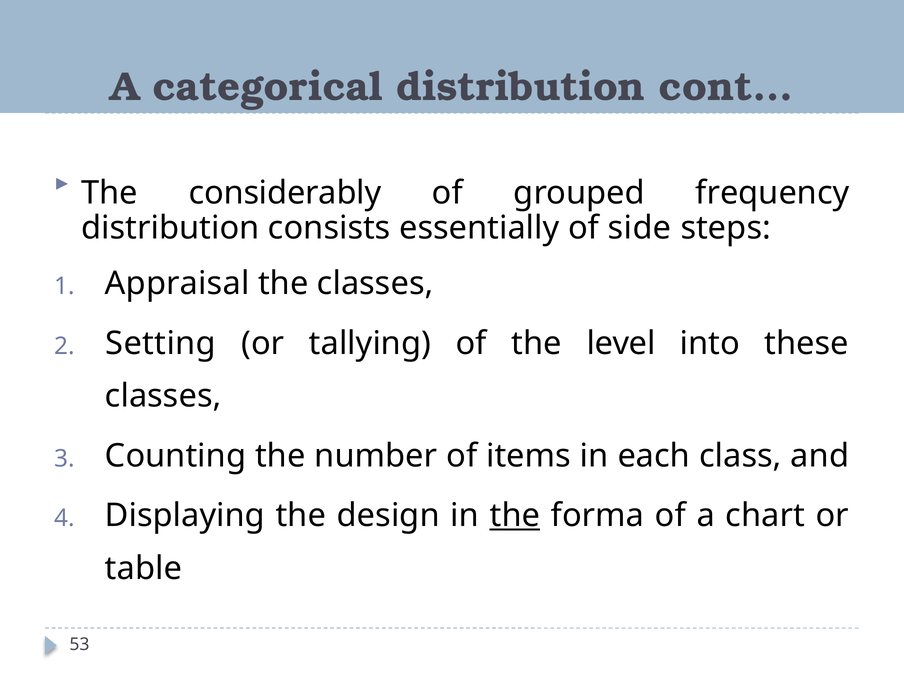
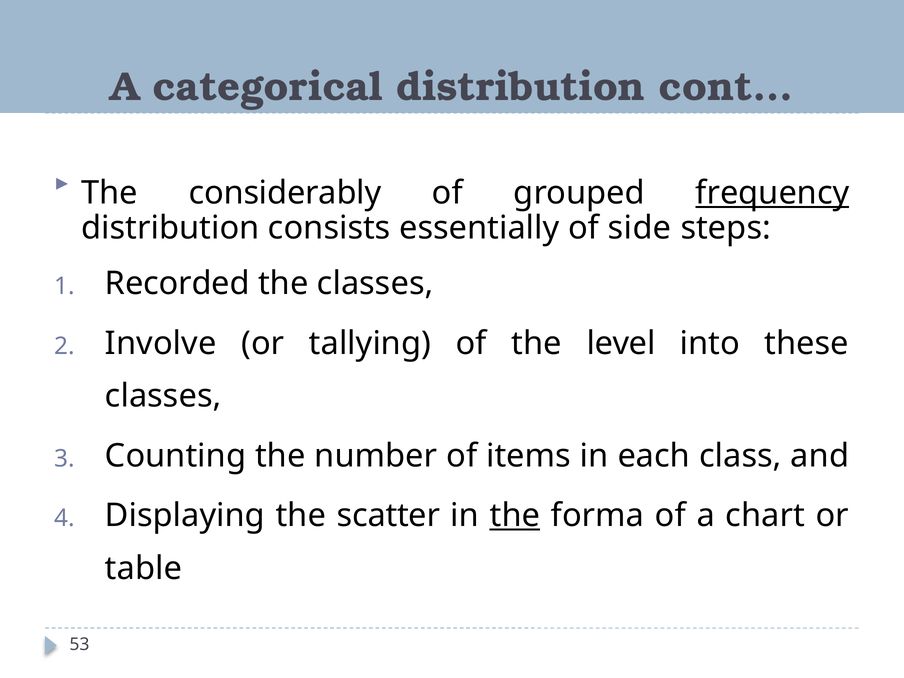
frequency underline: none -> present
Appraisal: Appraisal -> Recorded
Setting: Setting -> Involve
design: design -> scatter
